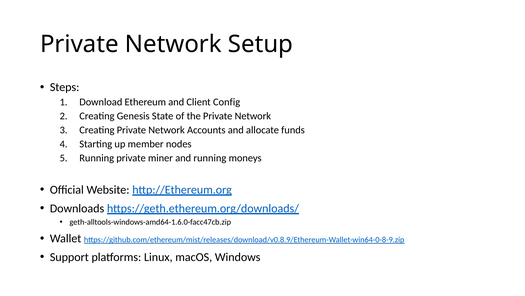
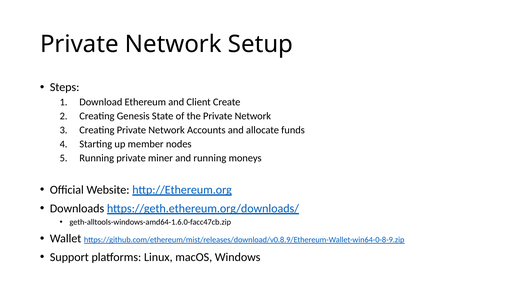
Config: Config -> Create
